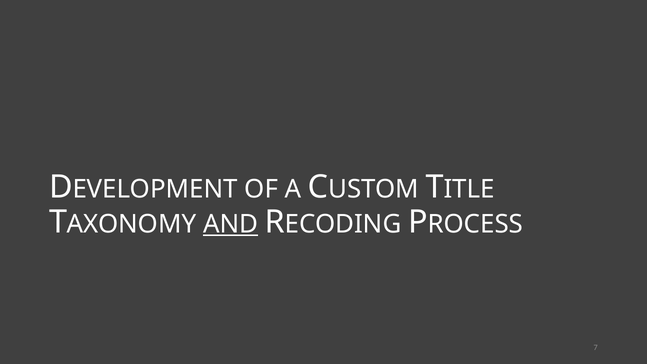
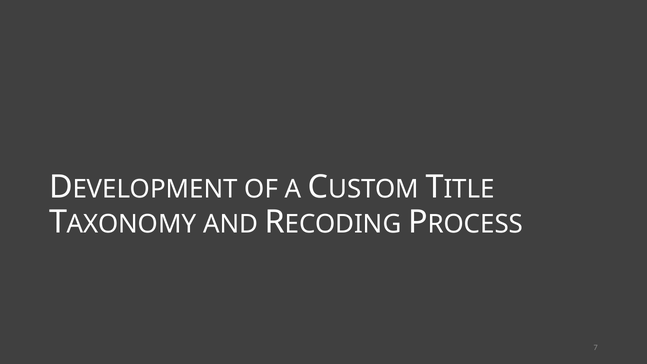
AND underline: present -> none
